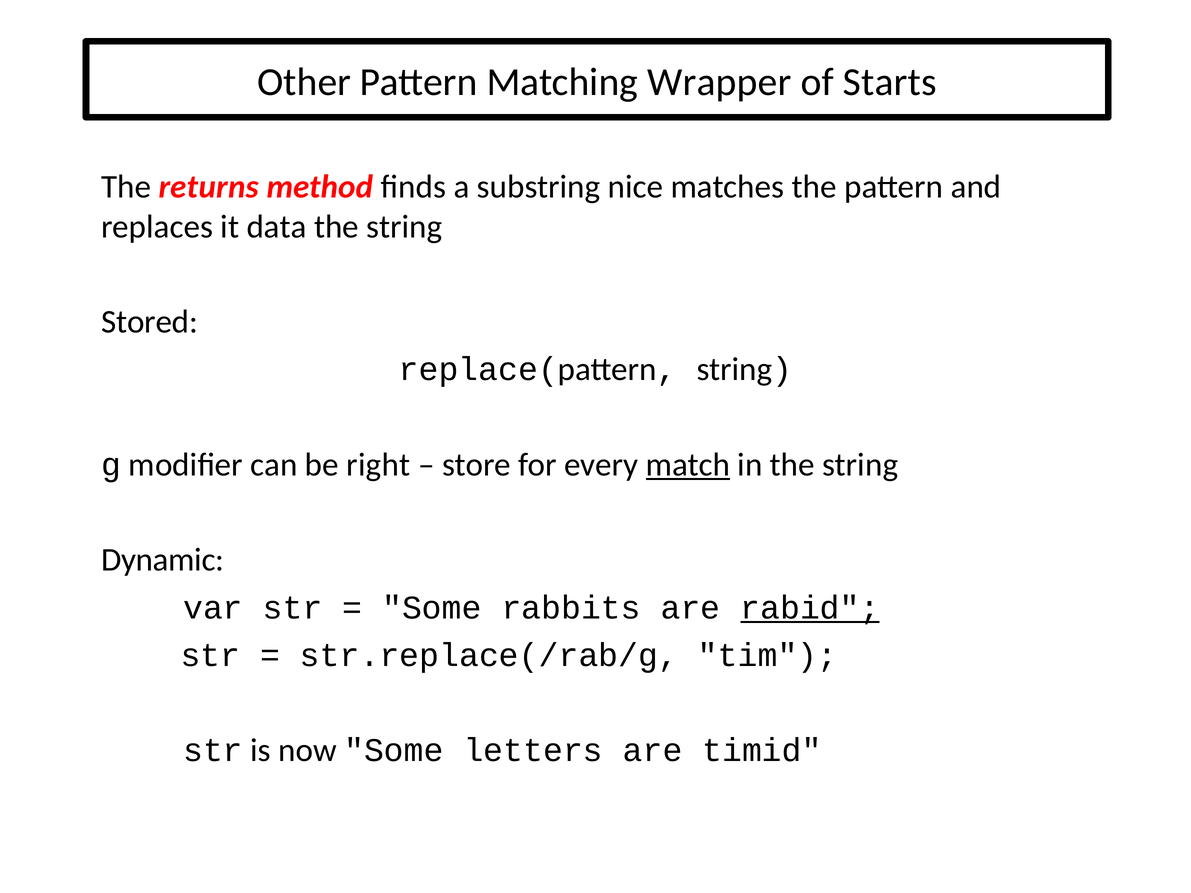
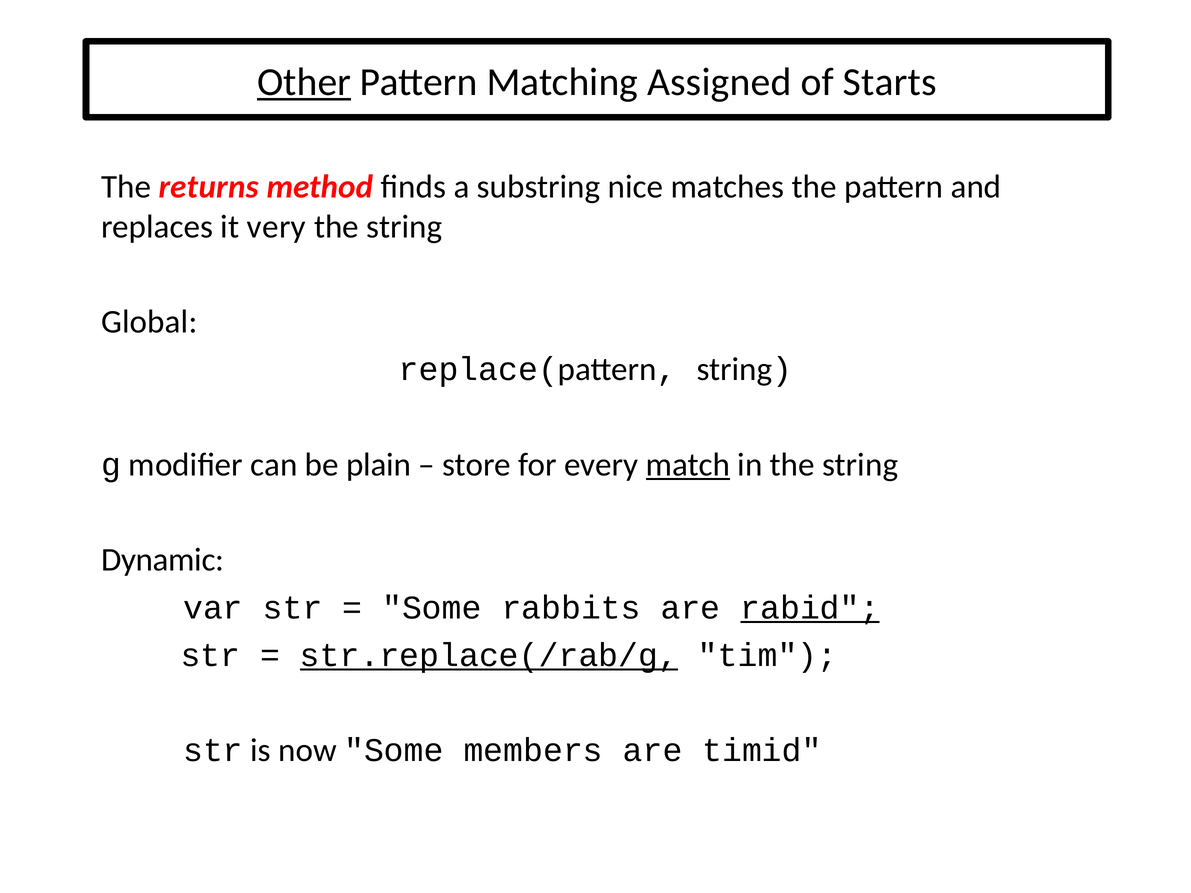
Other underline: none -> present
Wrapper: Wrapper -> Assigned
data: data -> very
Stored: Stored -> Global
right: right -> plain
str.replace(/rab/g underline: none -> present
letters: letters -> members
